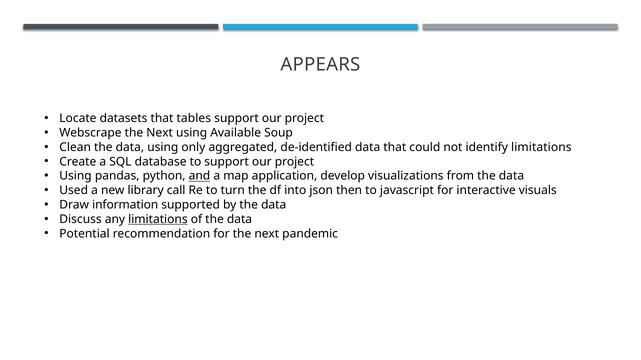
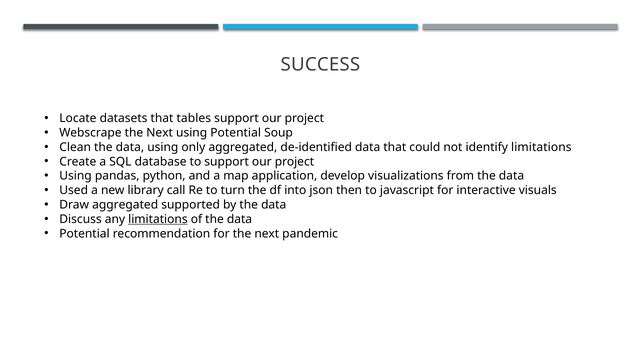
APPEARS: APPEARS -> SUCCESS
using Available: Available -> Potential
and underline: present -> none
Draw information: information -> aggregated
